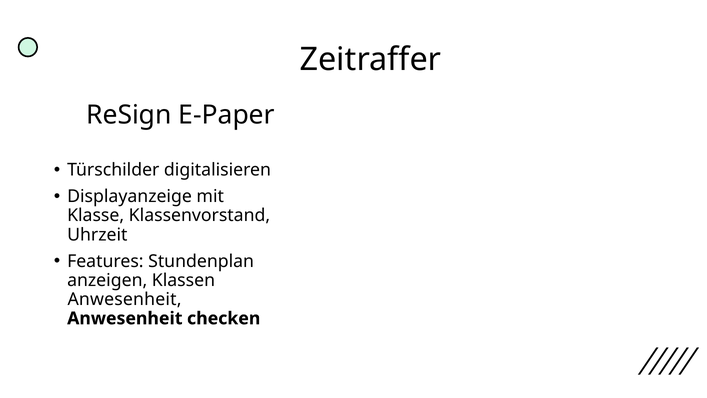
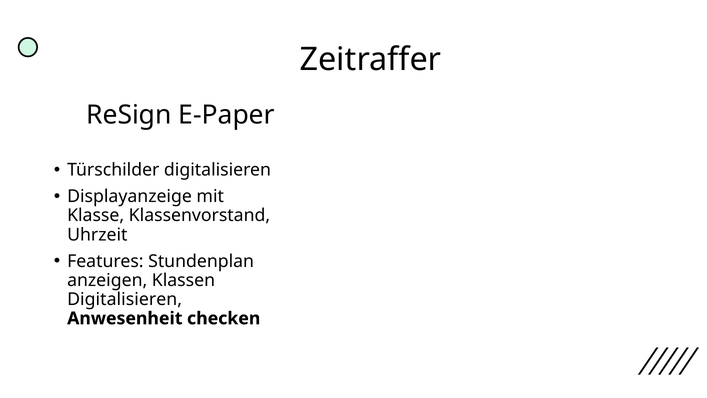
Anwesenheit at (125, 299): Anwesenheit -> Digitalisieren
